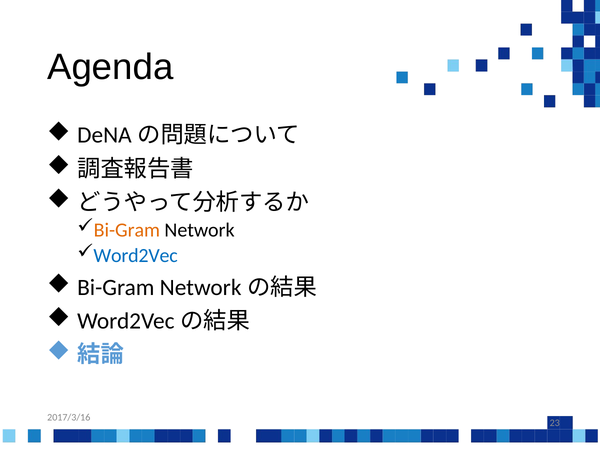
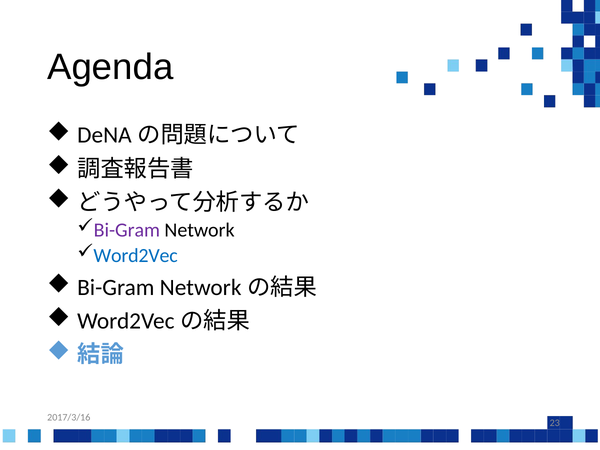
Bi-Gram at (127, 230) colour: orange -> purple
